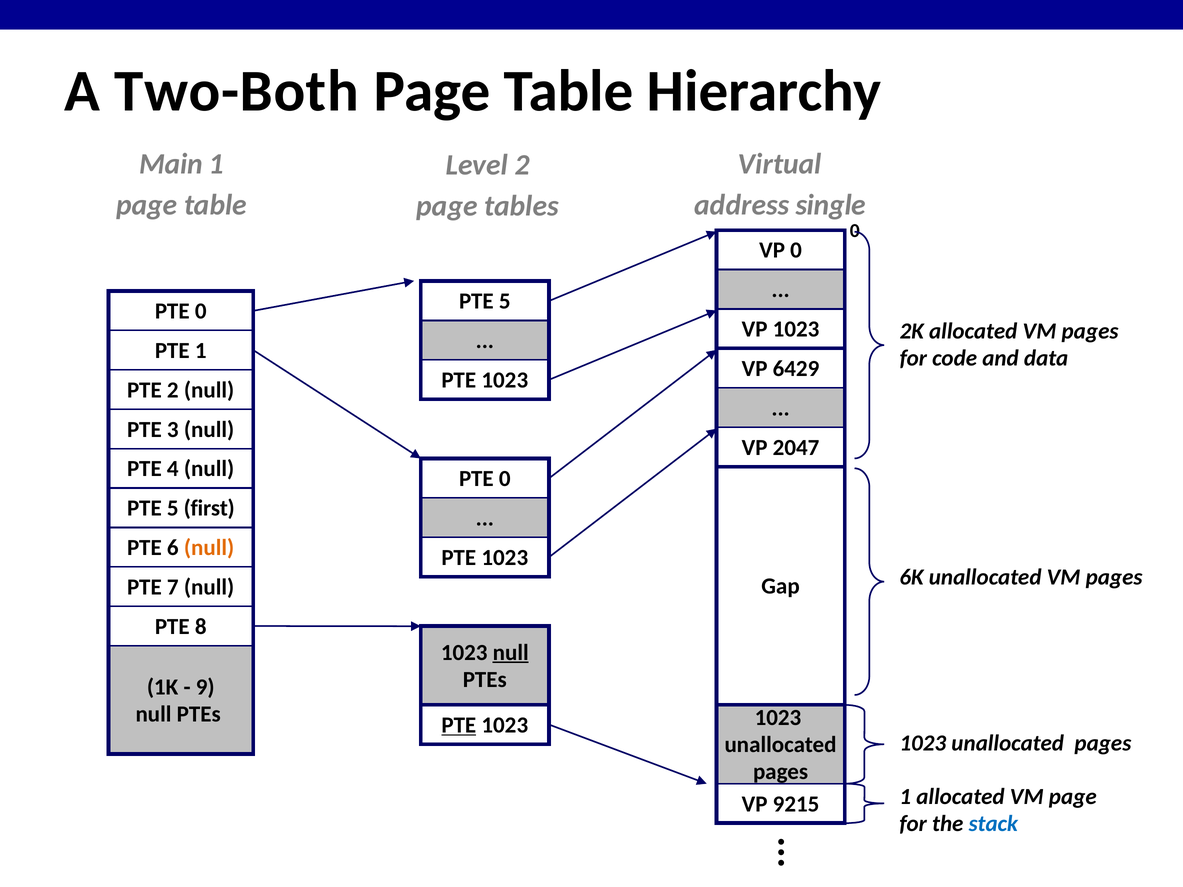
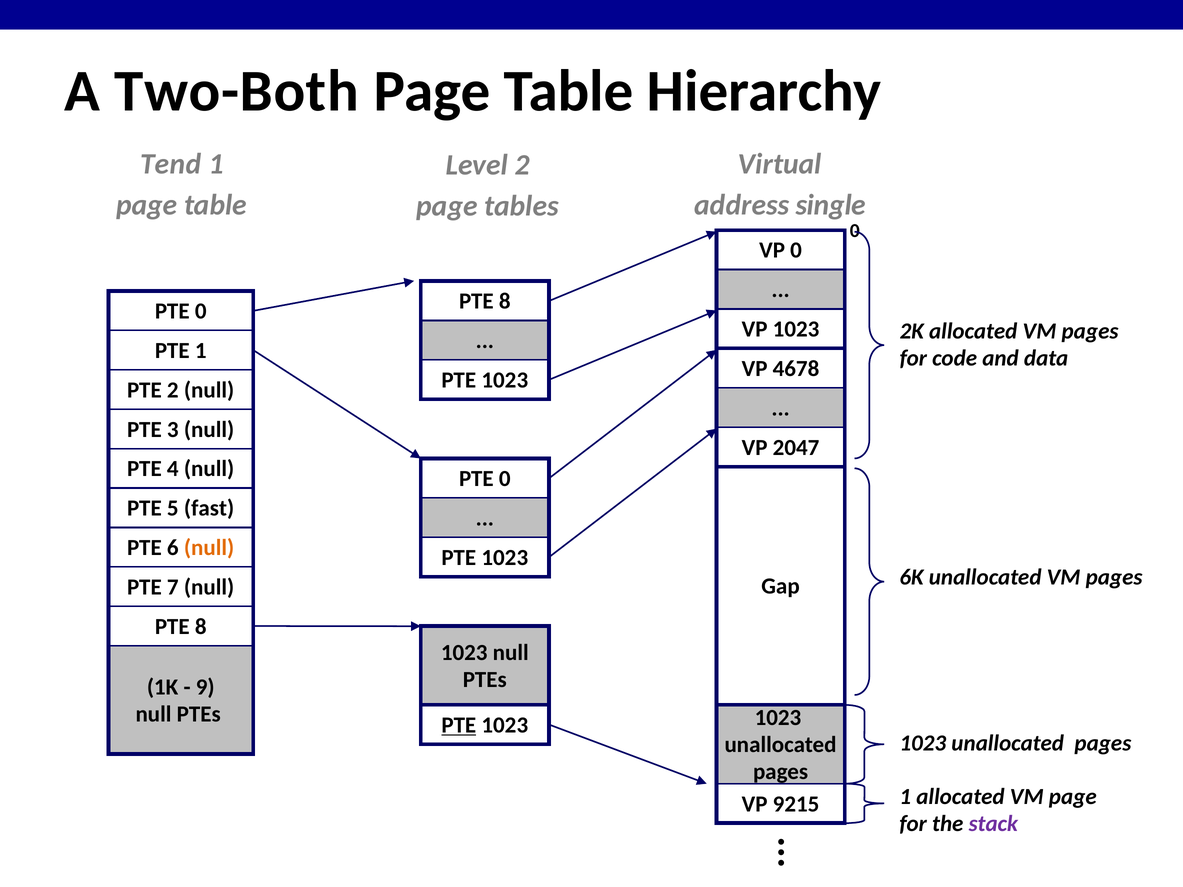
Main: Main -> Tend
5 at (505, 301): 5 -> 8
6429: 6429 -> 4678
first: first -> fast
null at (511, 653) underline: present -> none
stack colour: blue -> purple
